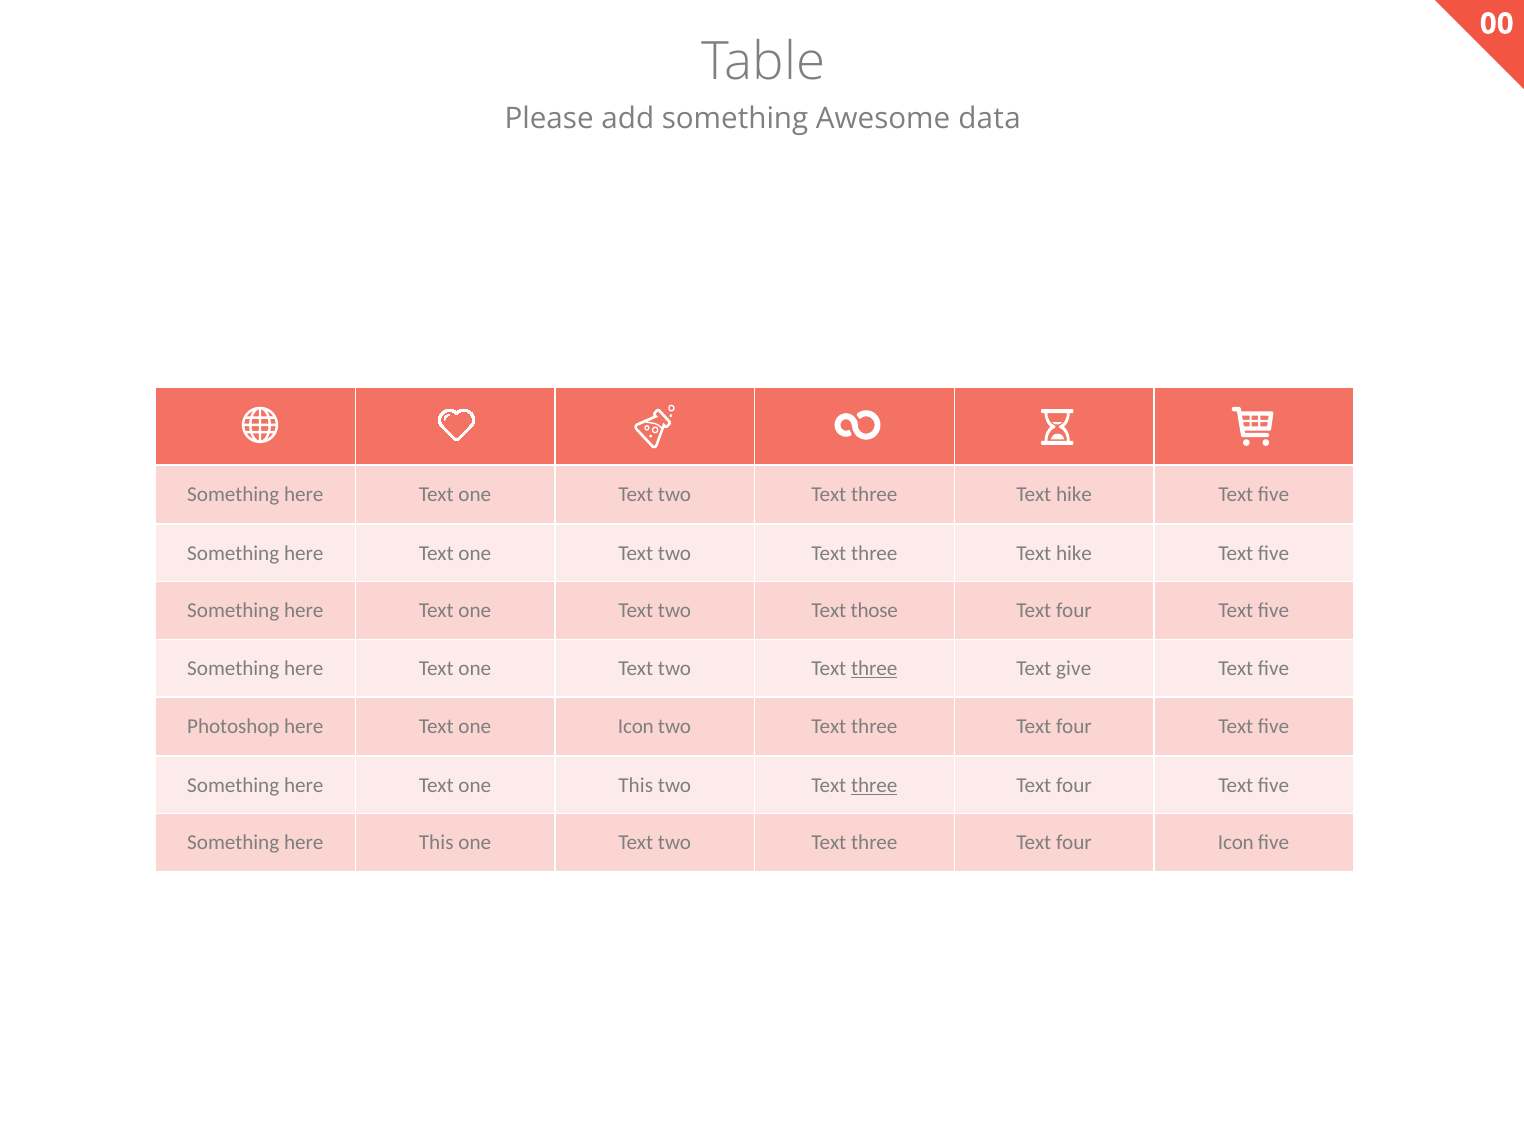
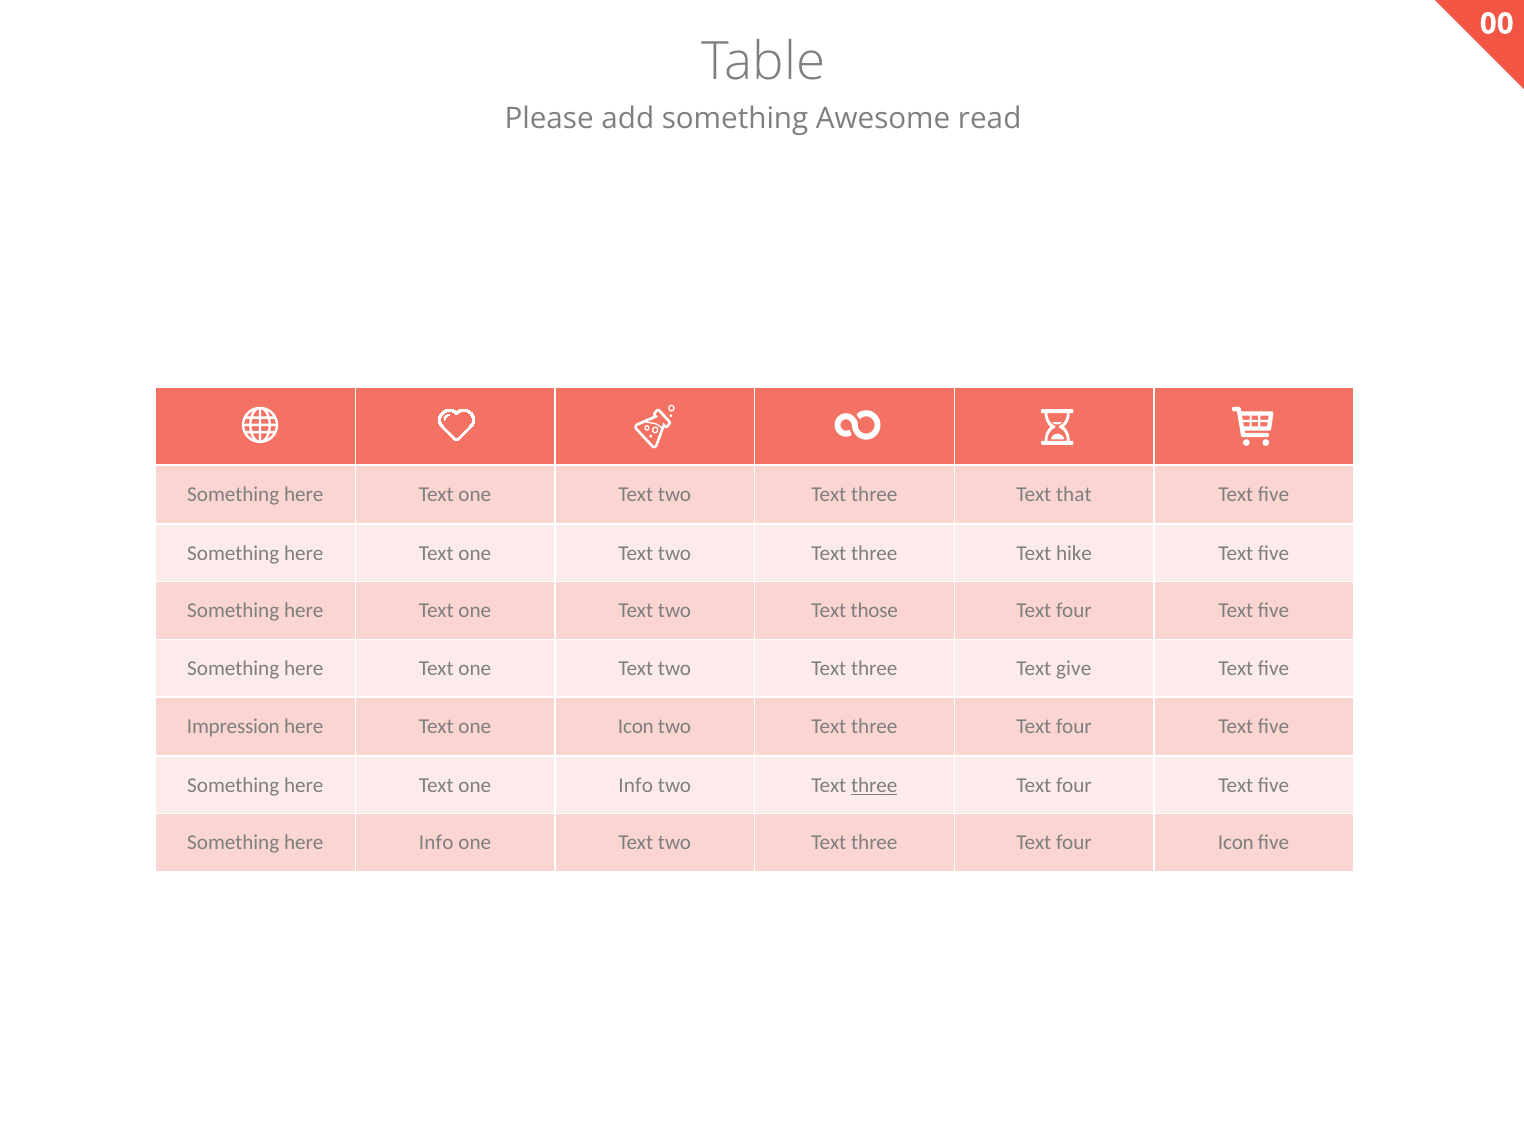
data: data -> read
hike at (1074, 495): hike -> that
three at (874, 668) underline: present -> none
Photoshop: Photoshop -> Impression
one This: This -> Info
here This: This -> Info
